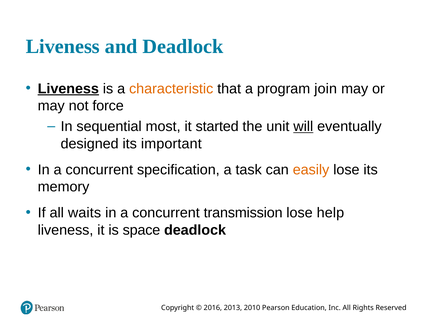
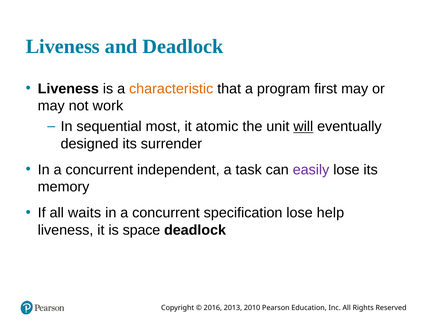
Liveness at (68, 89) underline: present -> none
join: join -> first
force: force -> work
started: started -> atomic
important: important -> surrender
specification: specification -> independent
easily colour: orange -> purple
transmission: transmission -> specification
